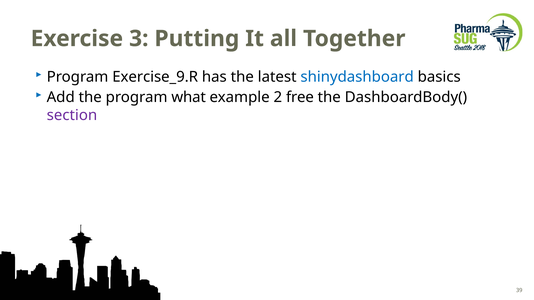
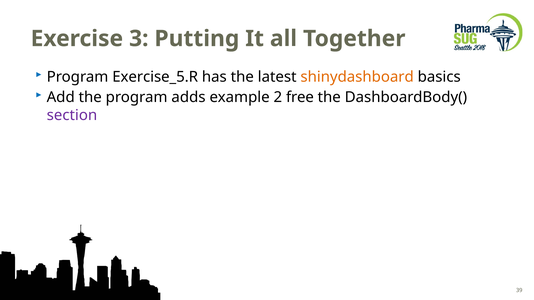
Exercise_9.R: Exercise_9.R -> Exercise_5.R
shinydashboard colour: blue -> orange
what: what -> adds
